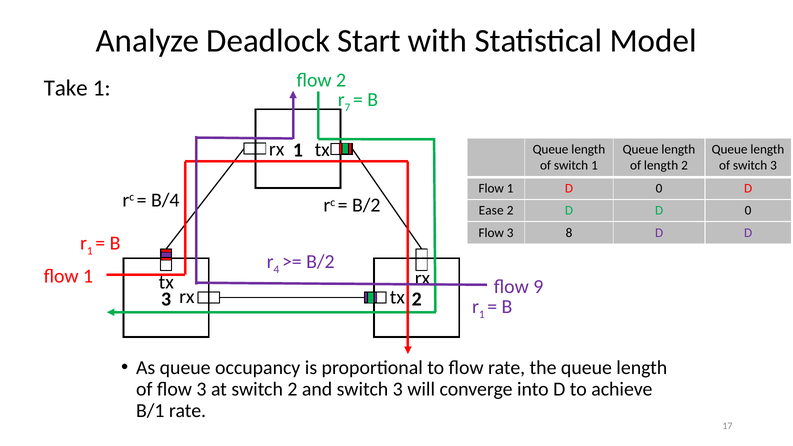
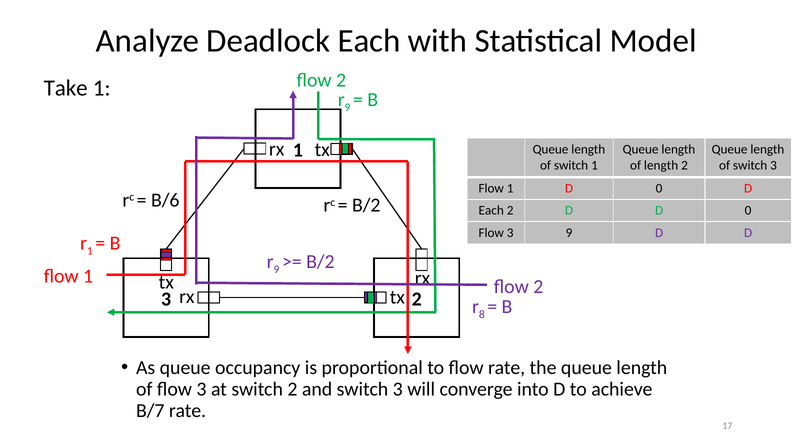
Deadlock Start: Start -> Each
7 at (347, 107): 7 -> 9
B/4: B/4 -> B/6
Ease at (491, 211): Ease -> Each
3 8: 8 -> 9
4 at (276, 269): 4 -> 9
9 at (538, 287): 9 -> 2
1 at (482, 315): 1 -> 8
B/1: B/1 -> B/7
